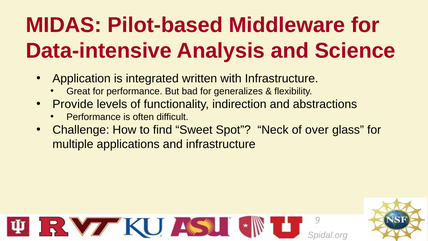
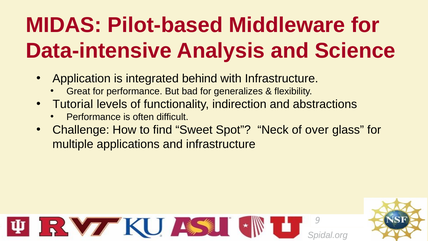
written: written -> behind
Provide: Provide -> Tutorial
